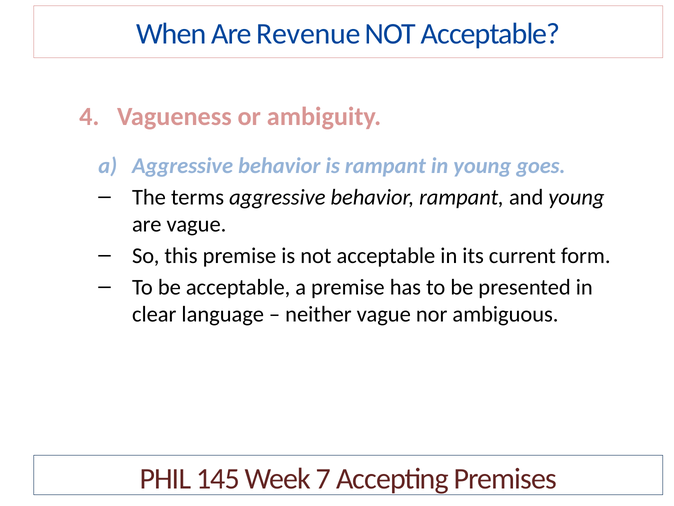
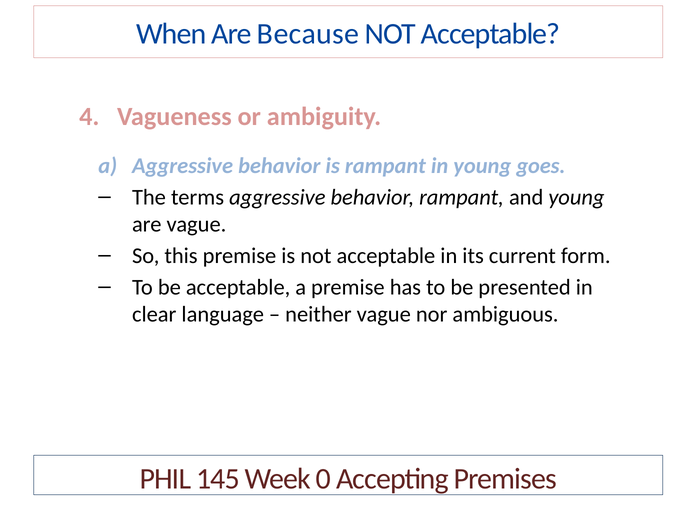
Revenue: Revenue -> Because
7: 7 -> 0
